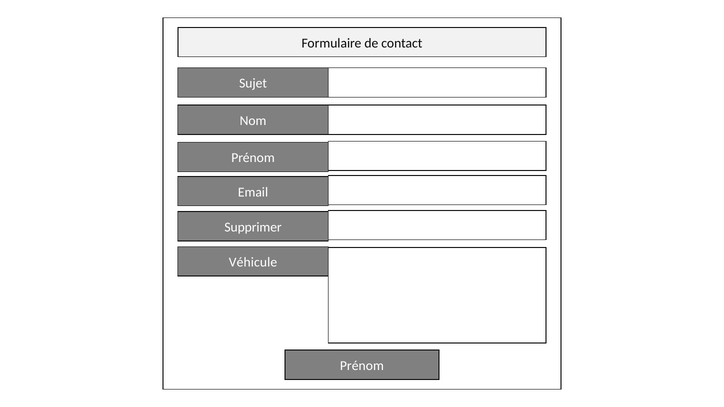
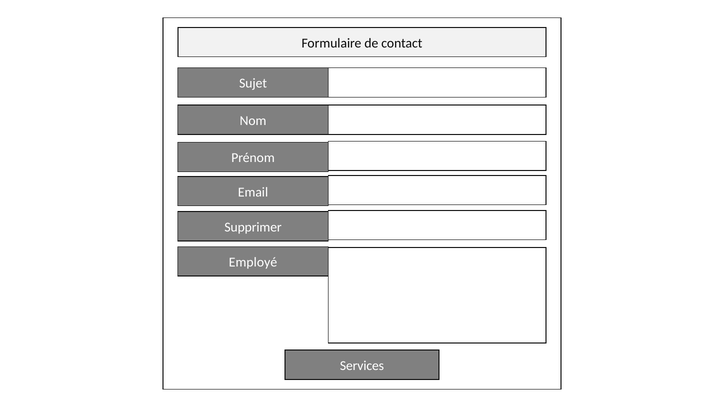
Véhicule: Véhicule -> Employé
Prénom at (362, 366): Prénom -> Services
